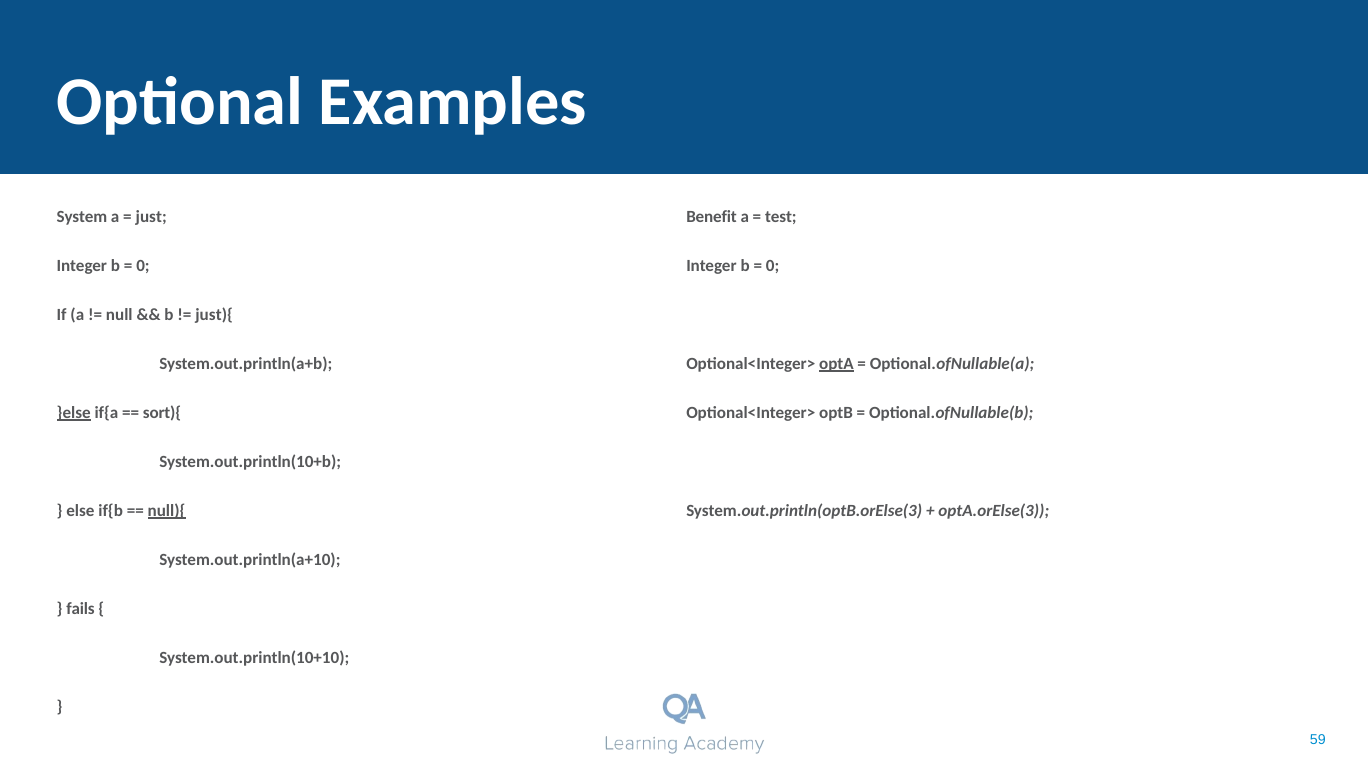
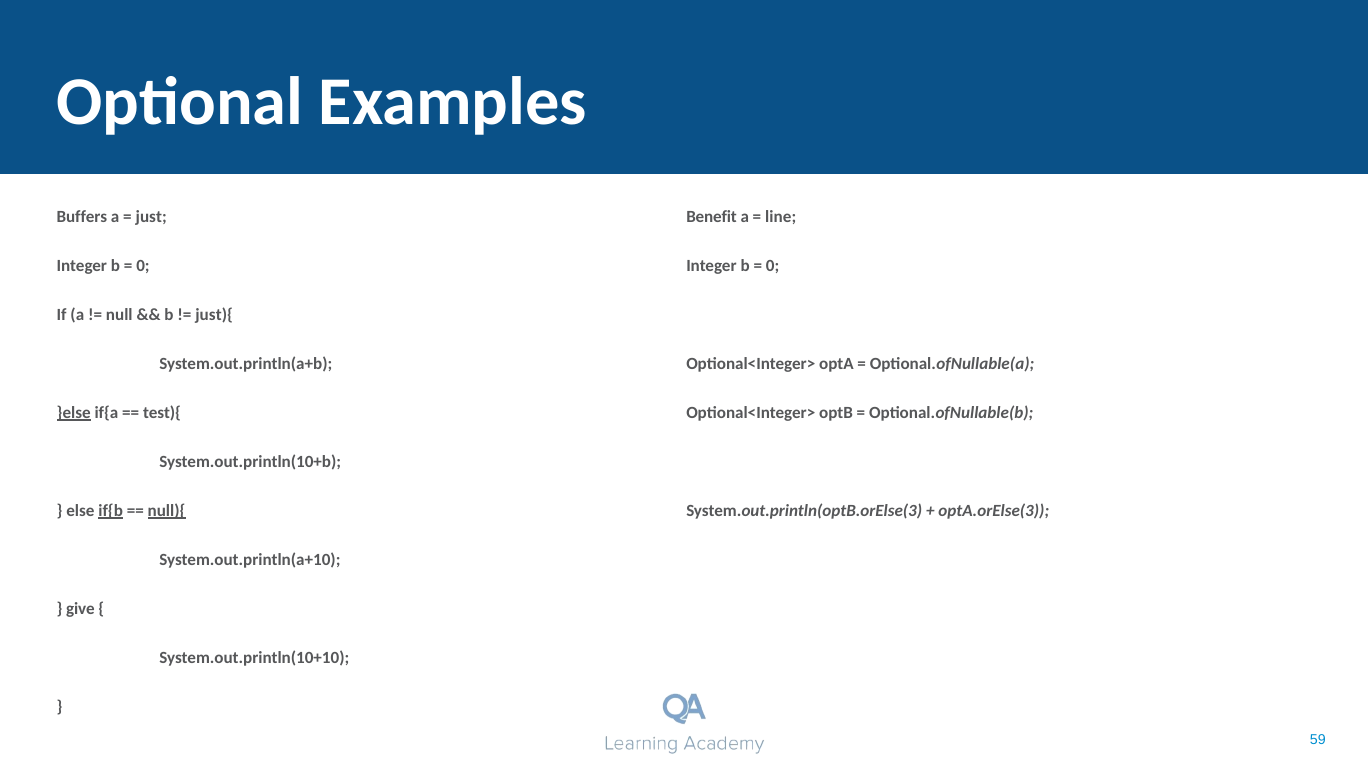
System: System -> Buffers
test: test -> line
optA underline: present -> none
sort){: sort){ -> test){
if{b underline: none -> present
fails: fails -> give
